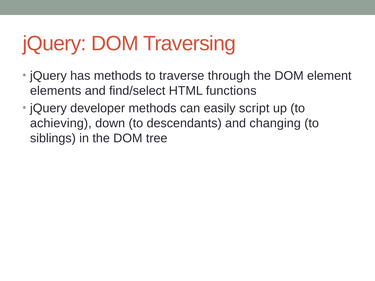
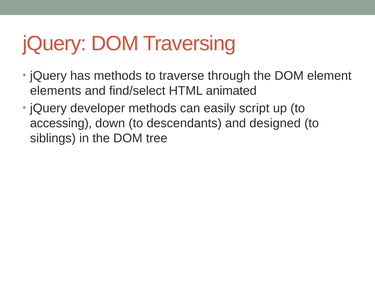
functions: functions -> animated
achieving: achieving -> accessing
changing: changing -> designed
